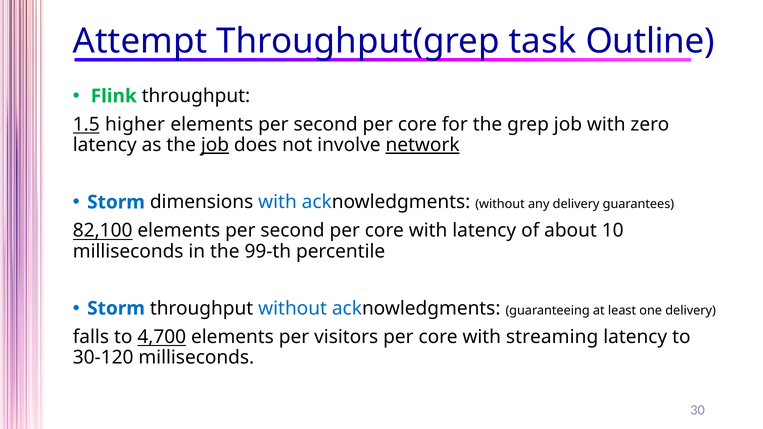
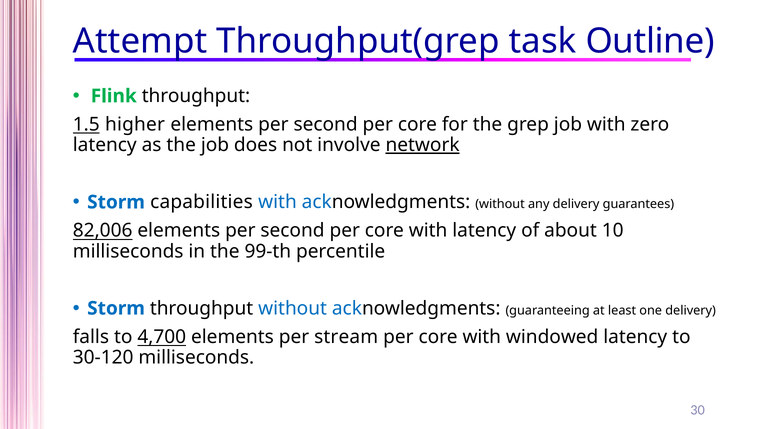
job at (215, 145) underline: present -> none
dimensions: dimensions -> capabilities
82,100: 82,100 -> 82,006
visitors: visitors -> stream
streaming: streaming -> windowed
